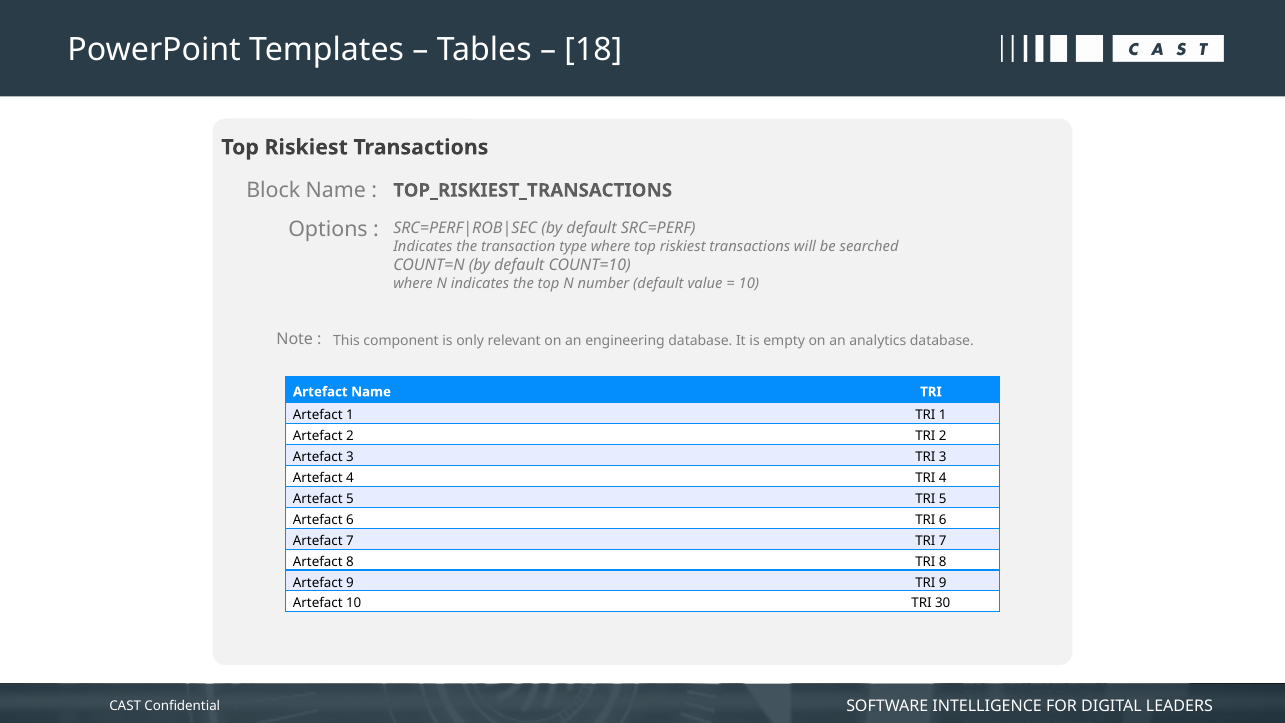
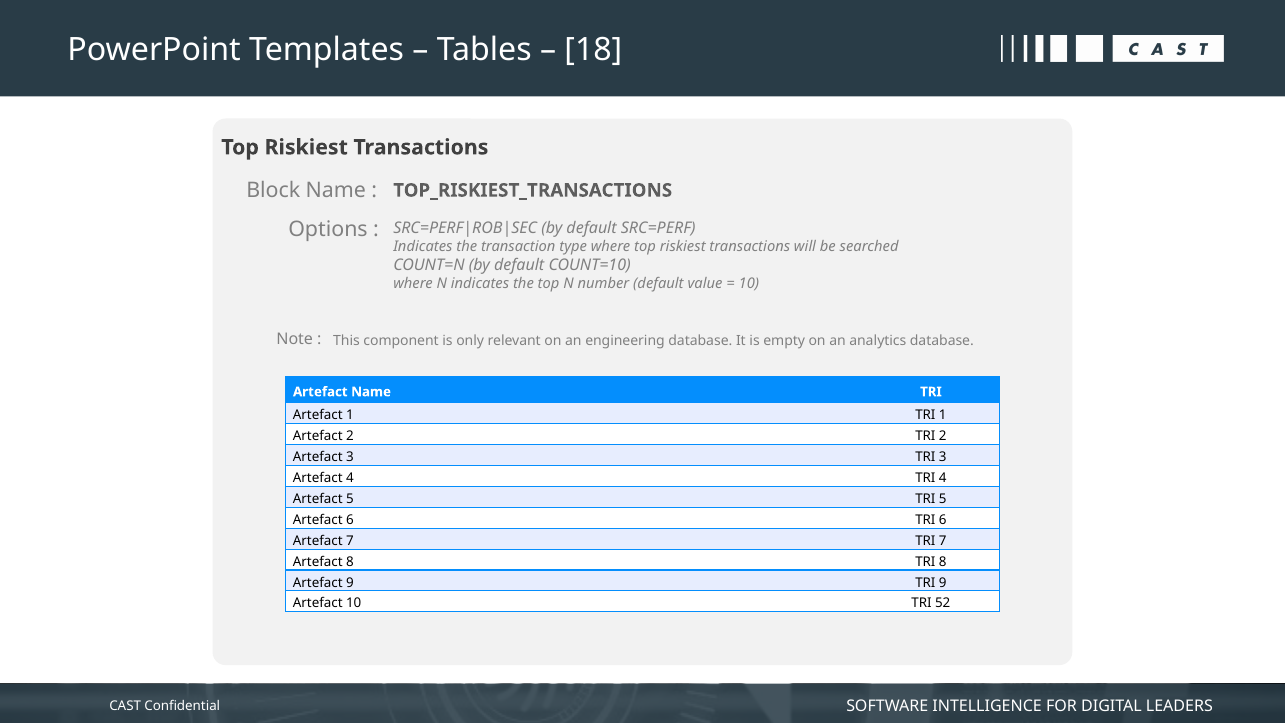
30: 30 -> 52
